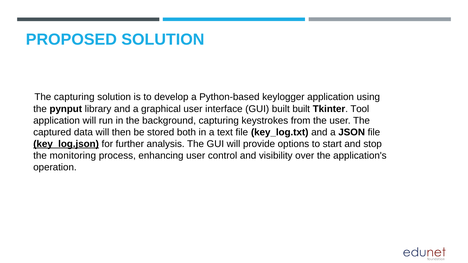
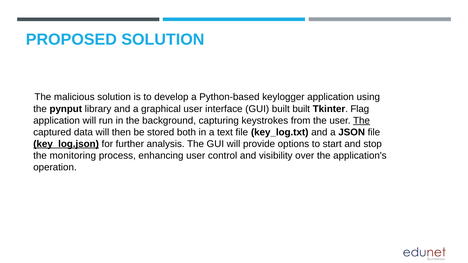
capturing at (74, 97): capturing -> malicious
Tool: Tool -> Flag
The at (362, 121) underline: none -> present
